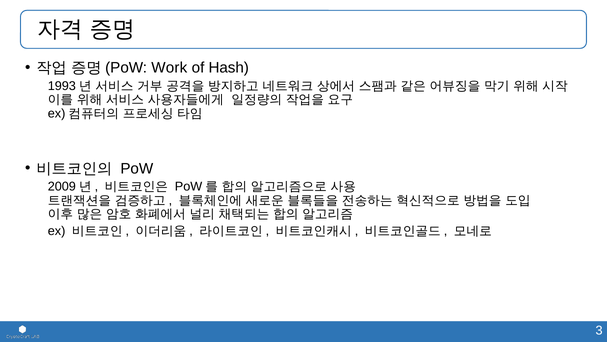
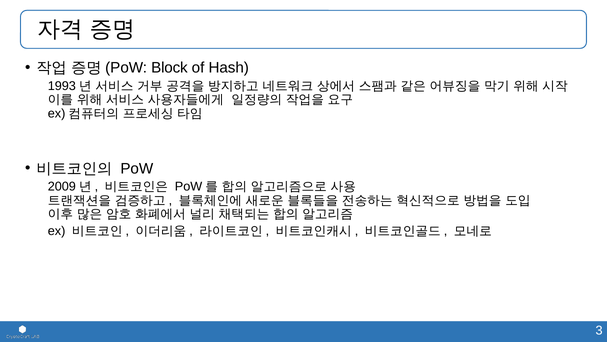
Work: Work -> Block
